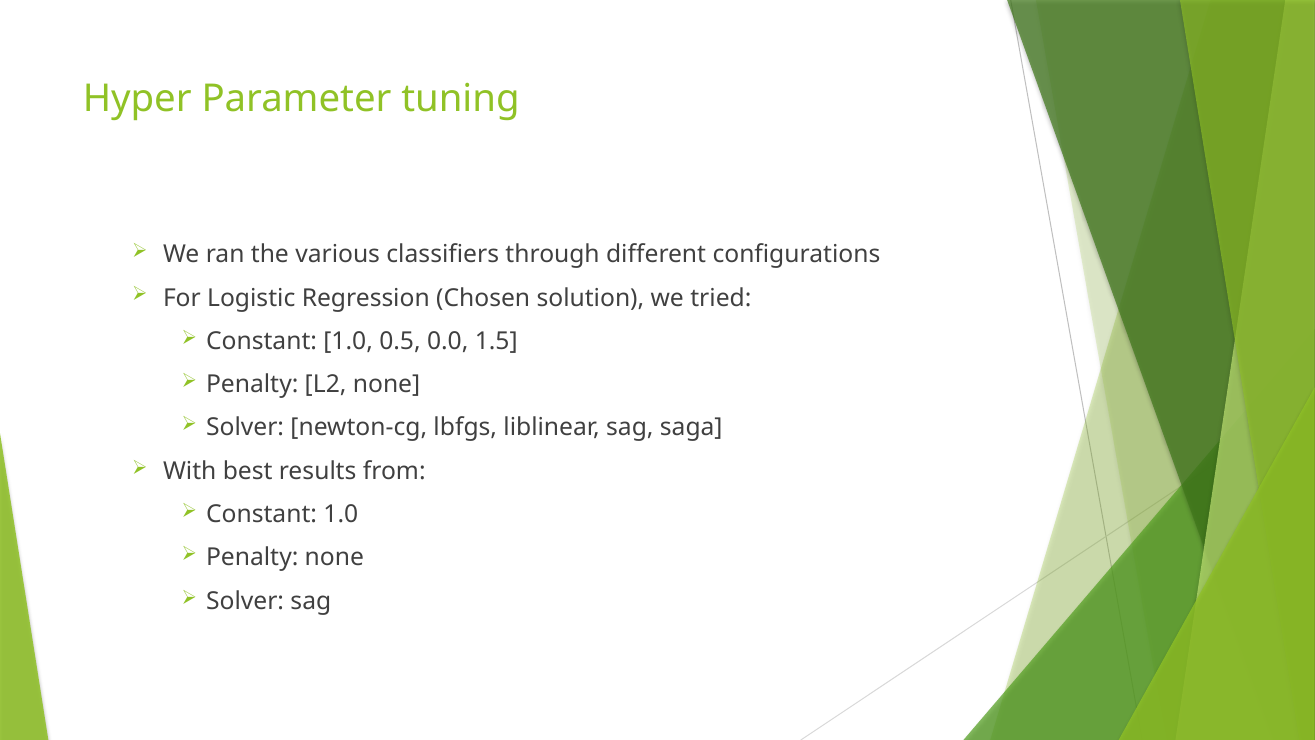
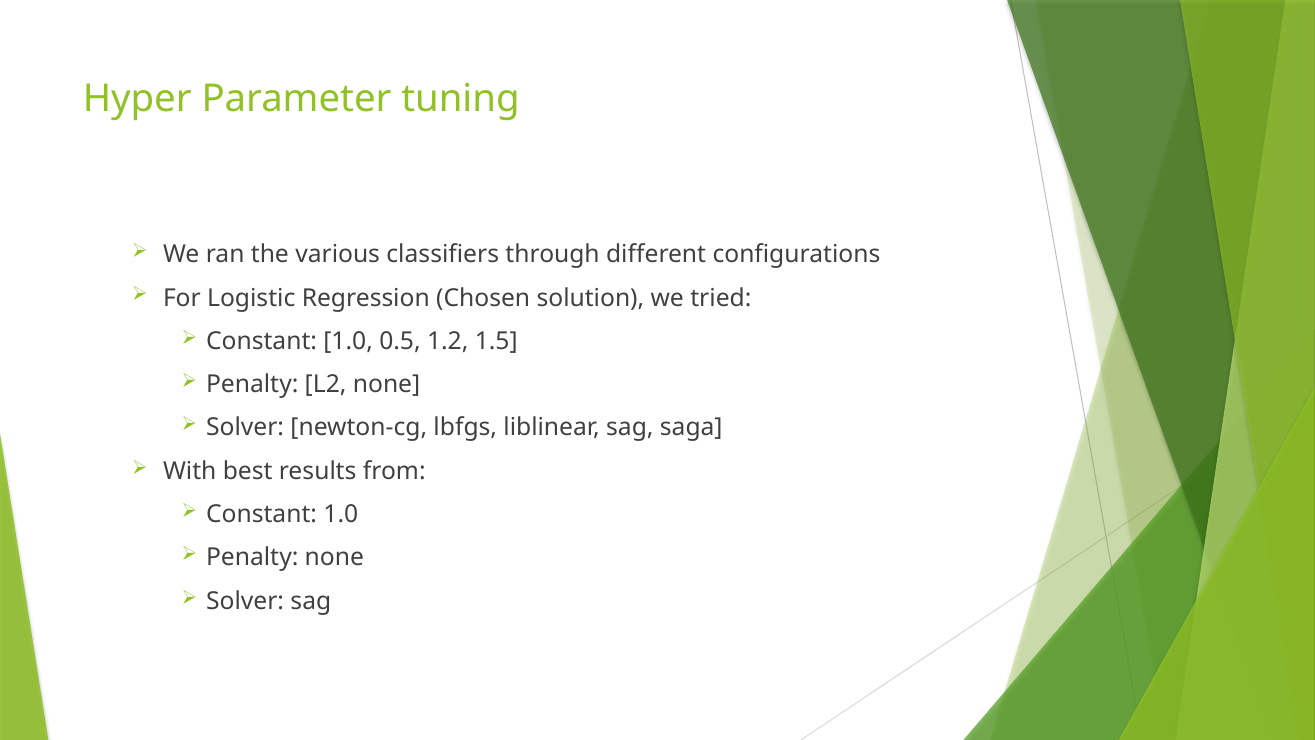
0.0: 0.0 -> 1.2
